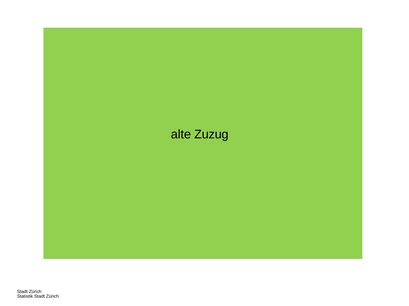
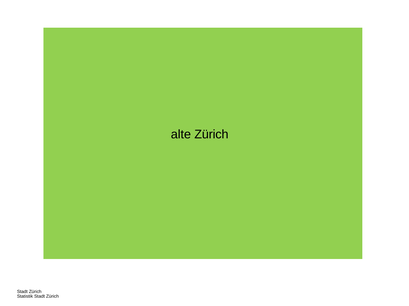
alte Zuzug: Zuzug -> Zürich
